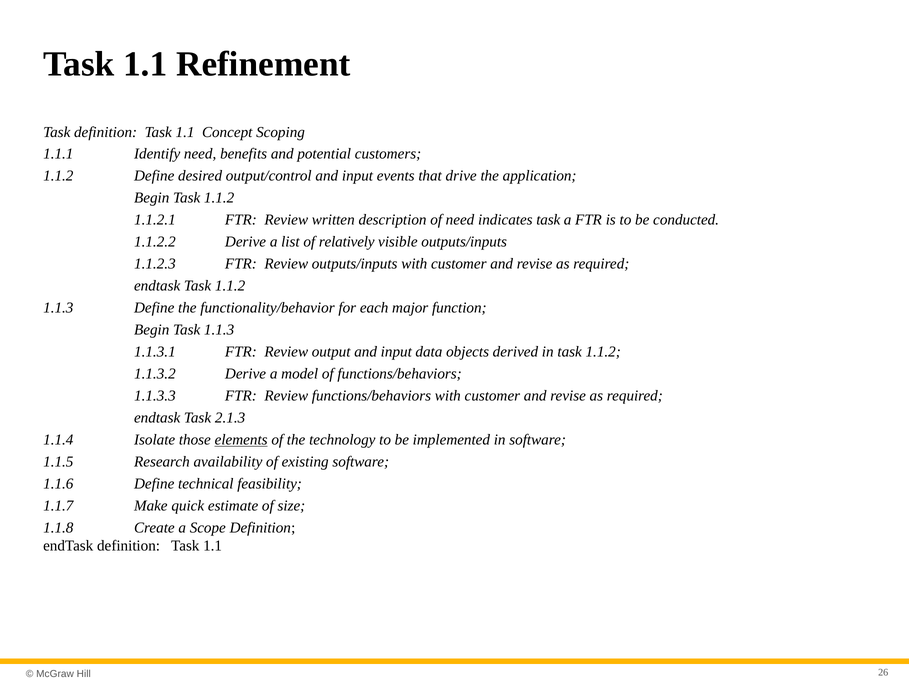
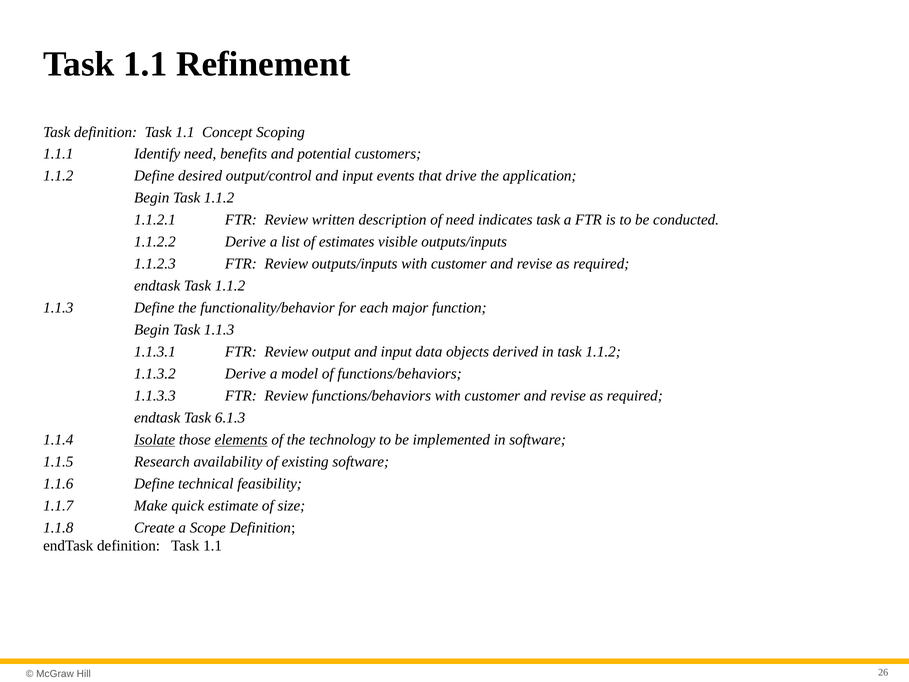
relatively: relatively -> estimates
2.1.3: 2.1.3 -> 6.1.3
Isolate underline: none -> present
